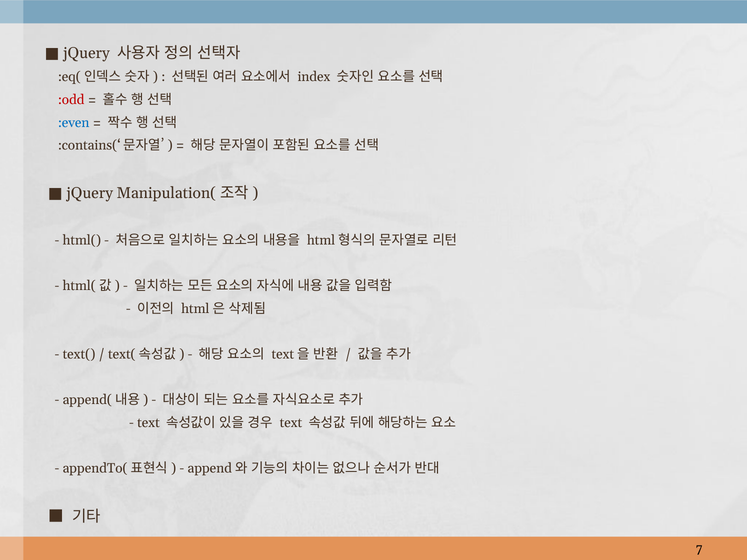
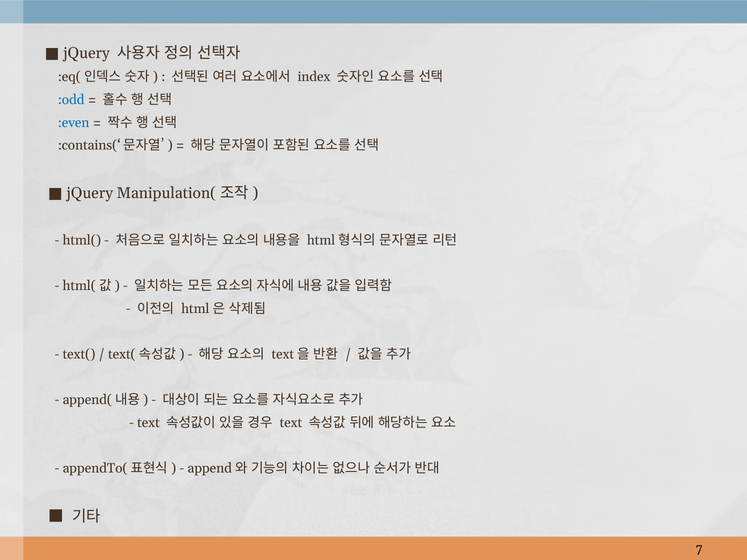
:odd colour: red -> blue
